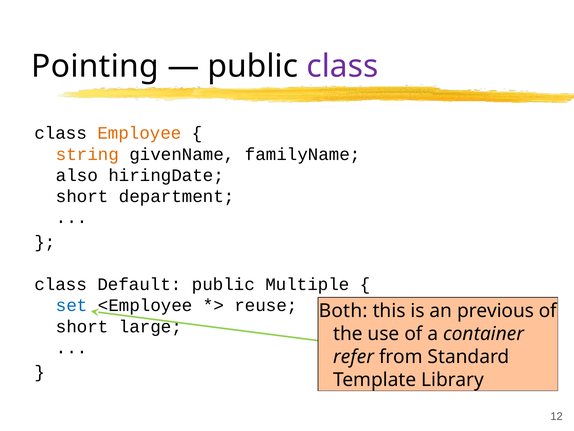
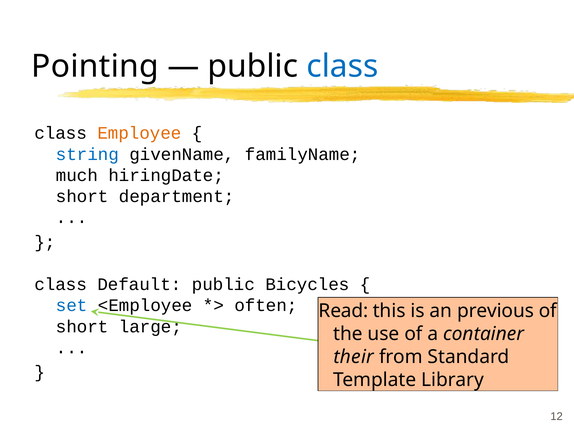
class at (342, 66) colour: purple -> blue
string colour: orange -> blue
also: also -> much
Multiple: Multiple -> Bicycles
reuse: reuse -> often
Both: Both -> Read
refer: refer -> their
